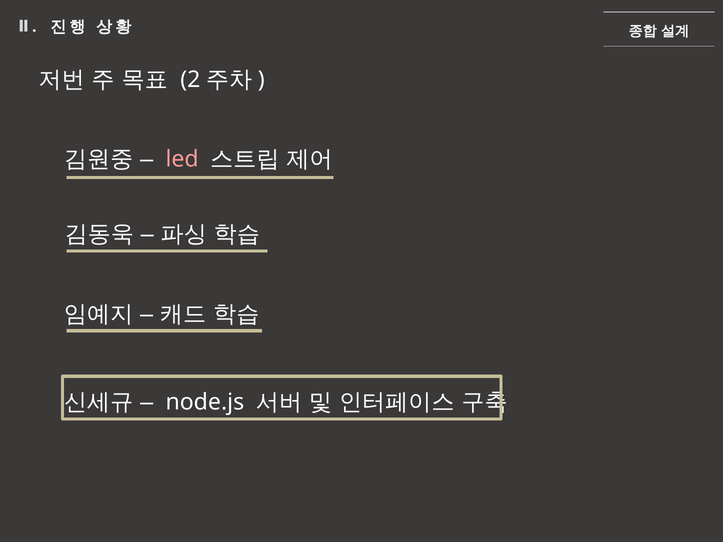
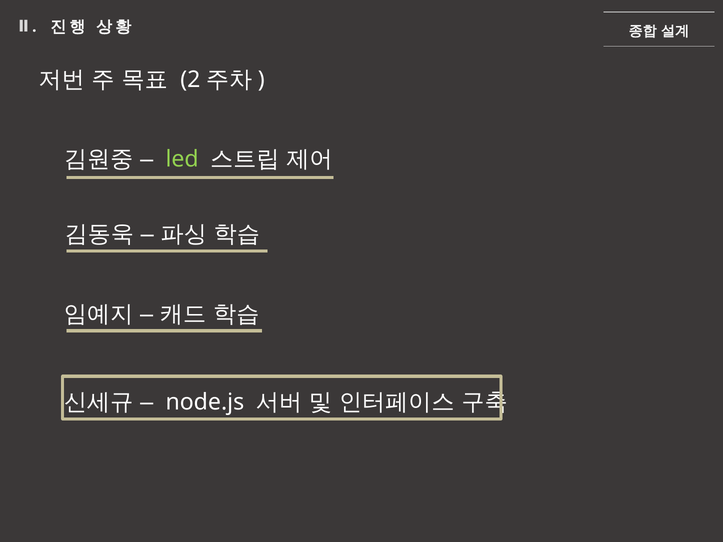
led colour: pink -> light green
